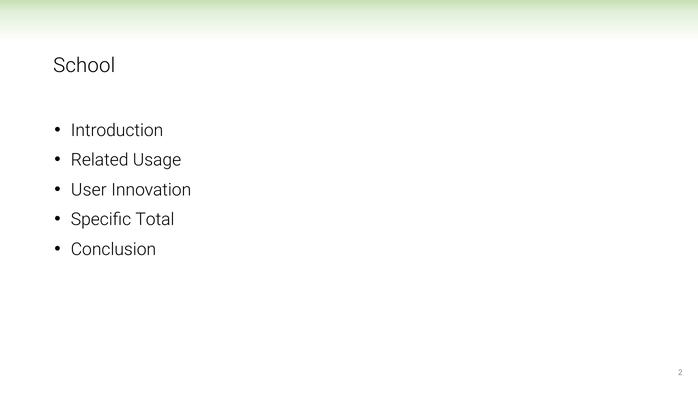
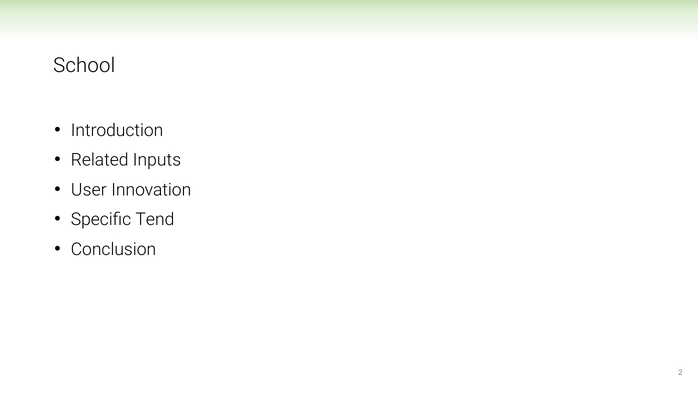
Usage: Usage -> Inputs
Total: Total -> Tend
